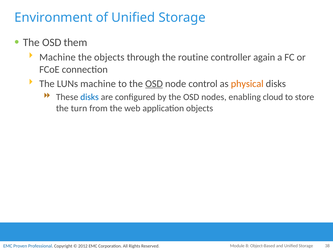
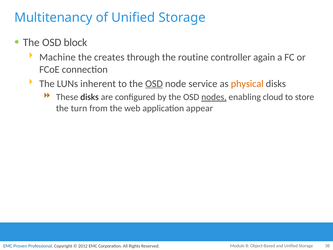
Environment: Environment -> Multitenancy
them: them -> block
the objects: objects -> creates
LUNs machine: machine -> inherent
control: control -> service
disks at (90, 97) colour: blue -> black
nodes underline: none -> present
application objects: objects -> appear
